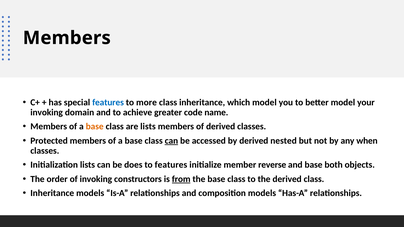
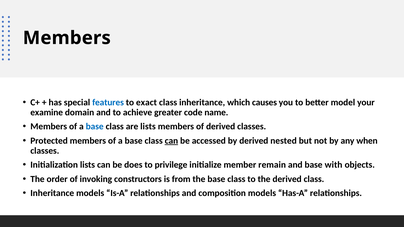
more: more -> exact
which model: model -> causes
invoking at (47, 113): invoking -> examine
base at (95, 127) colour: orange -> blue
to features: features -> privilege
reverse: reverse -> remain
both: both -> with
from underline: present -> none
